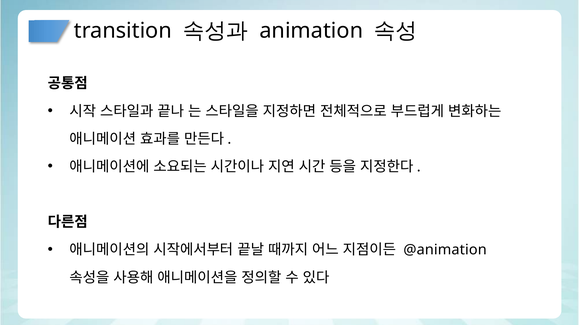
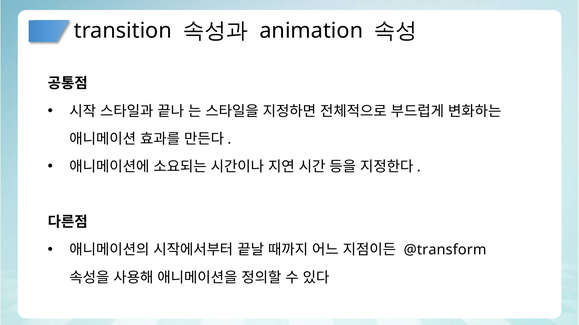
@animation: @animation -> @transform
